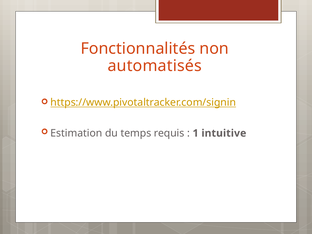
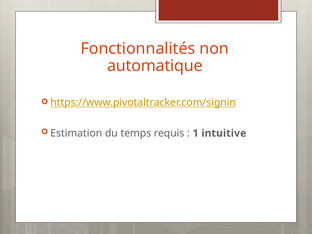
automatisés: automatisés -> automatique
